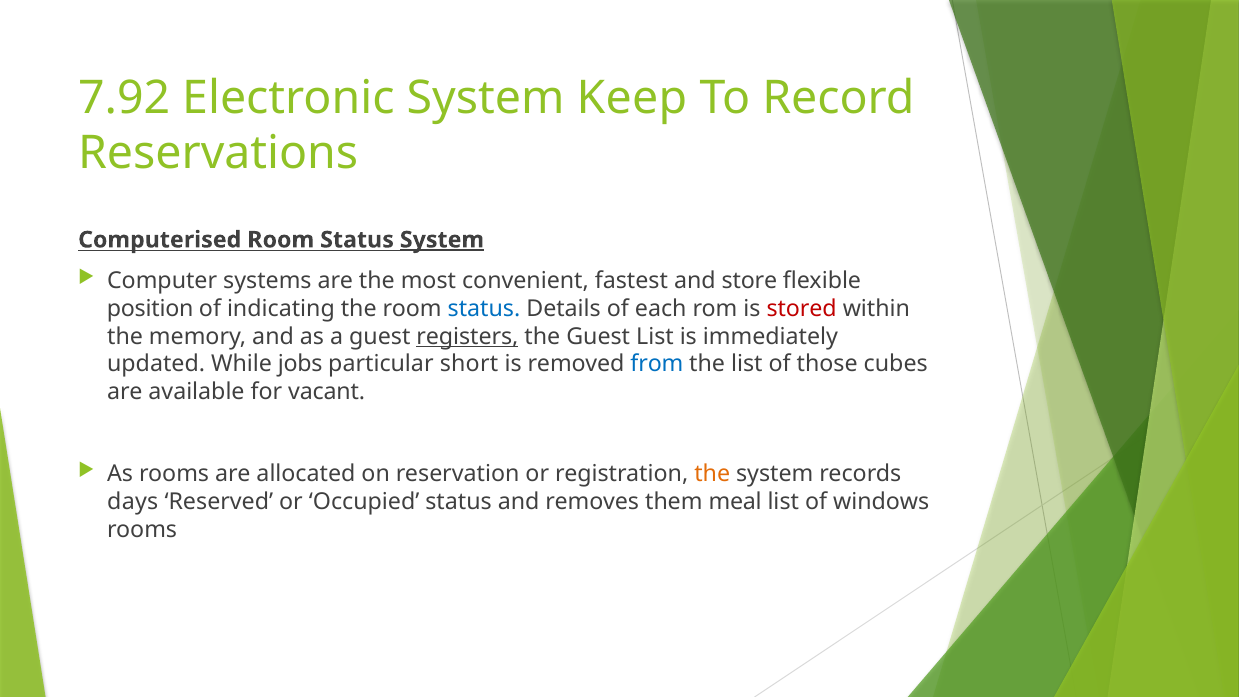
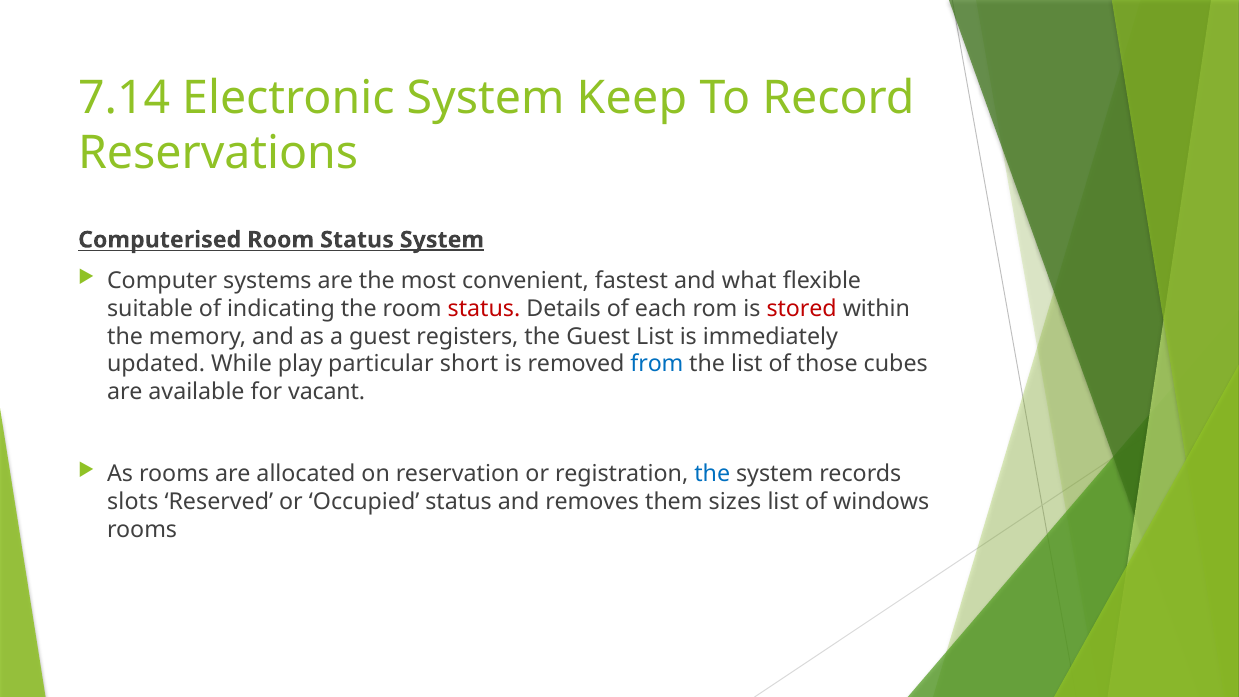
7.92: 7.92 -> 7.14
store: store -> what
position: position -> suitable
status at (484, 308) colour: blue -> red
registers underline: present -> none
jobs: jobs -> play
the at (712, 474) colour: orange -> blue
days: days -> slots
meal: meal -> sizes
